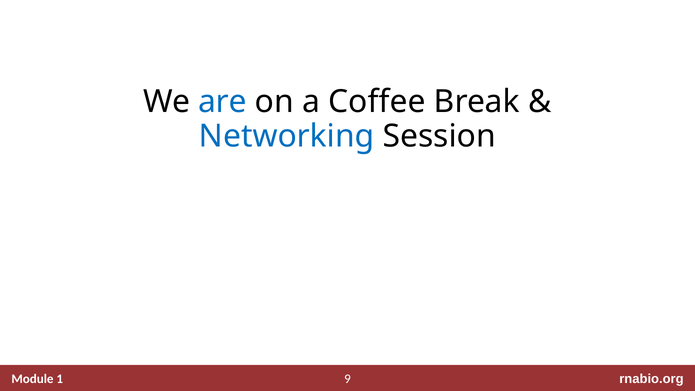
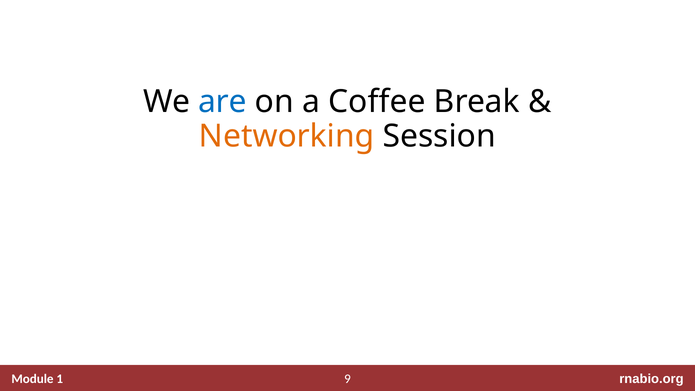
Networking colour: blue -> orange
